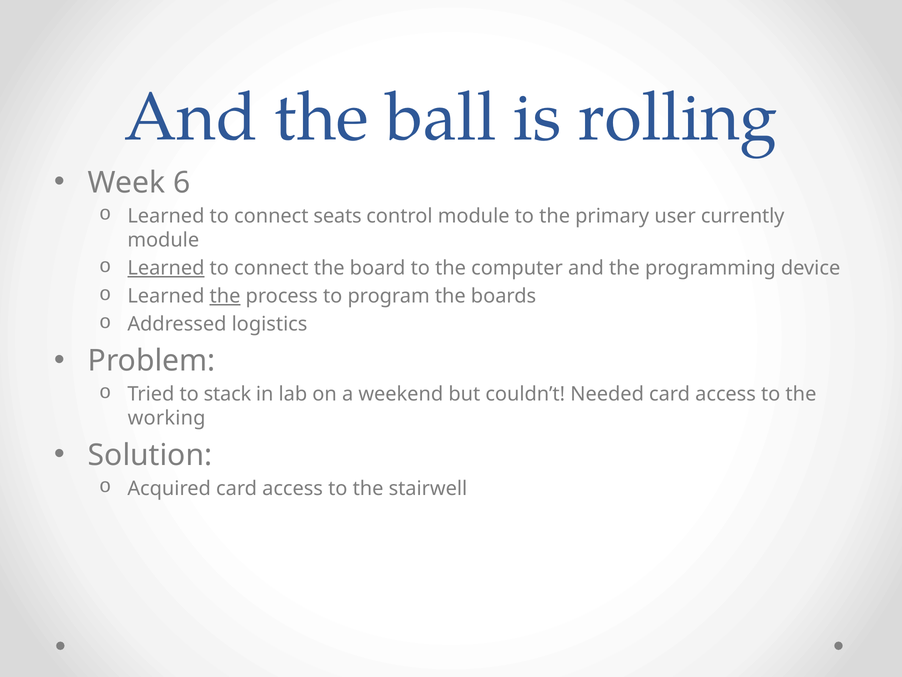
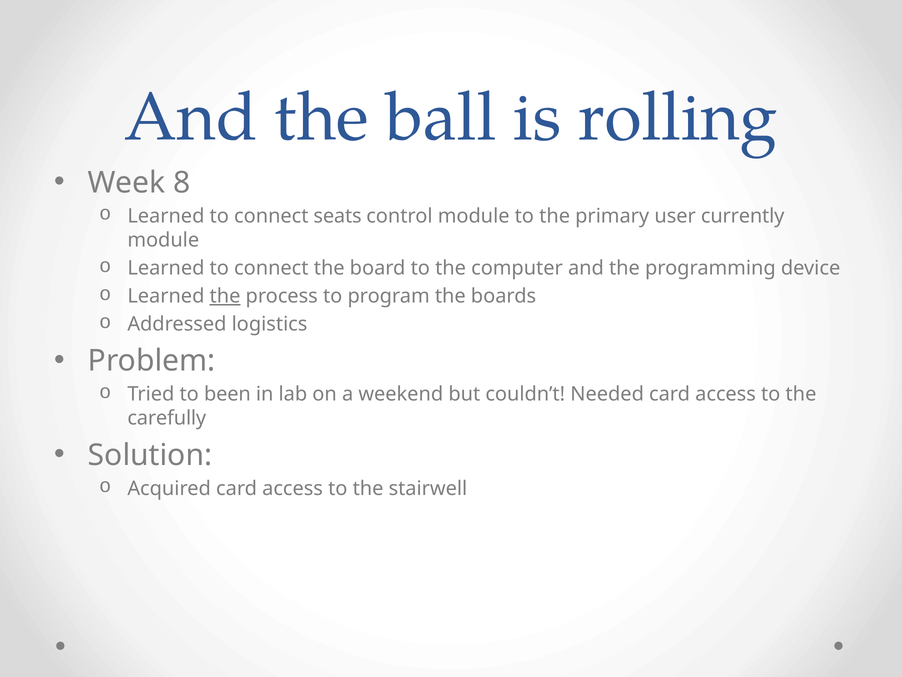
6: 6 -> 8
Learned at (166, 268) underline: present -> none
stack: stack -> been
working: working -> carefully
